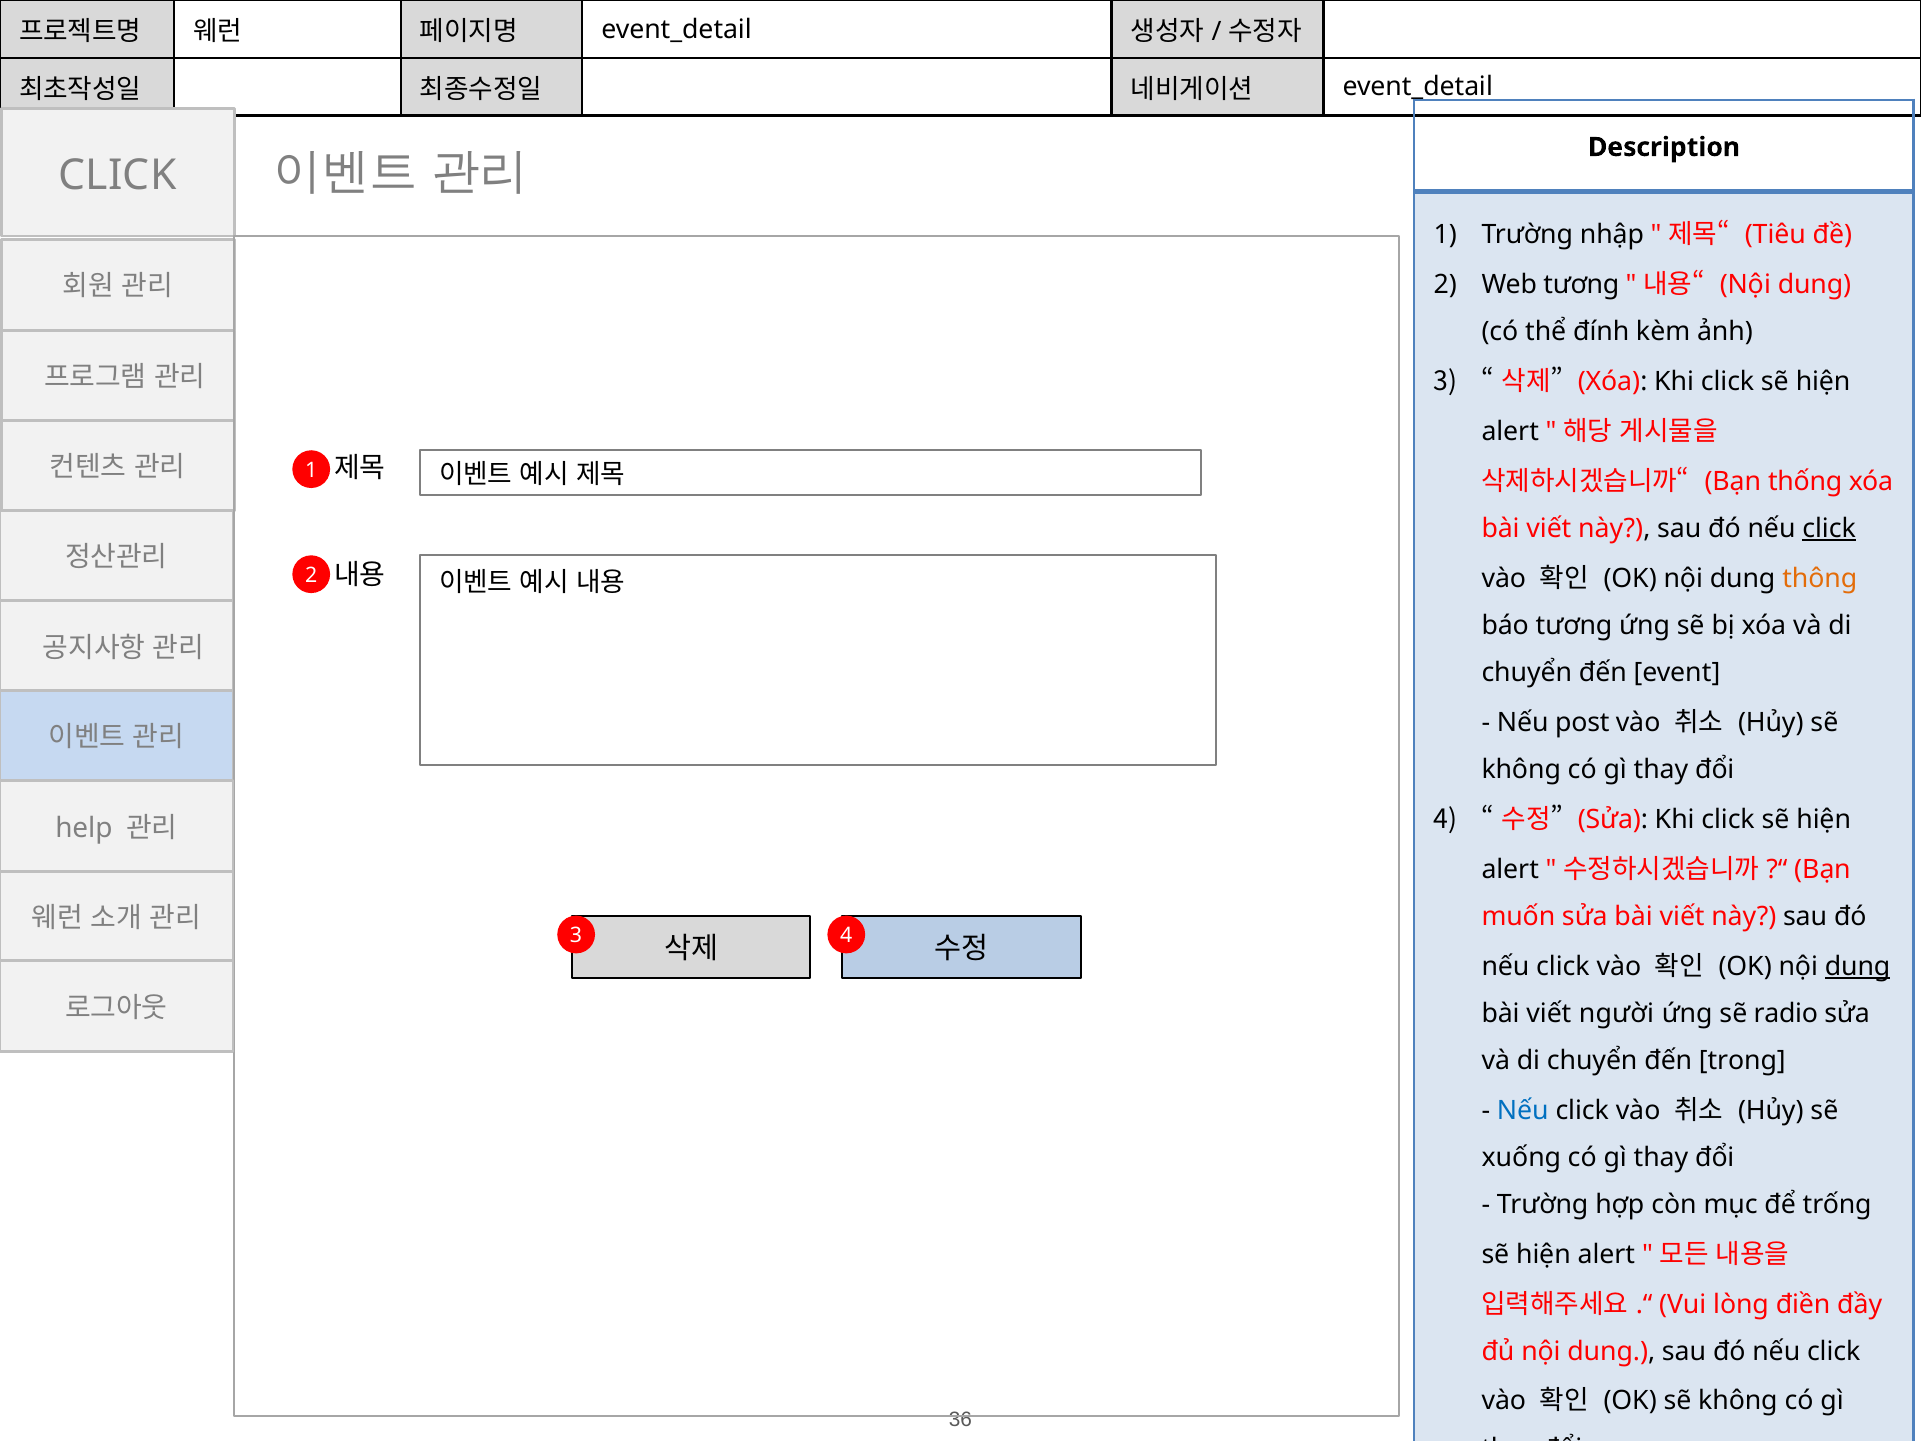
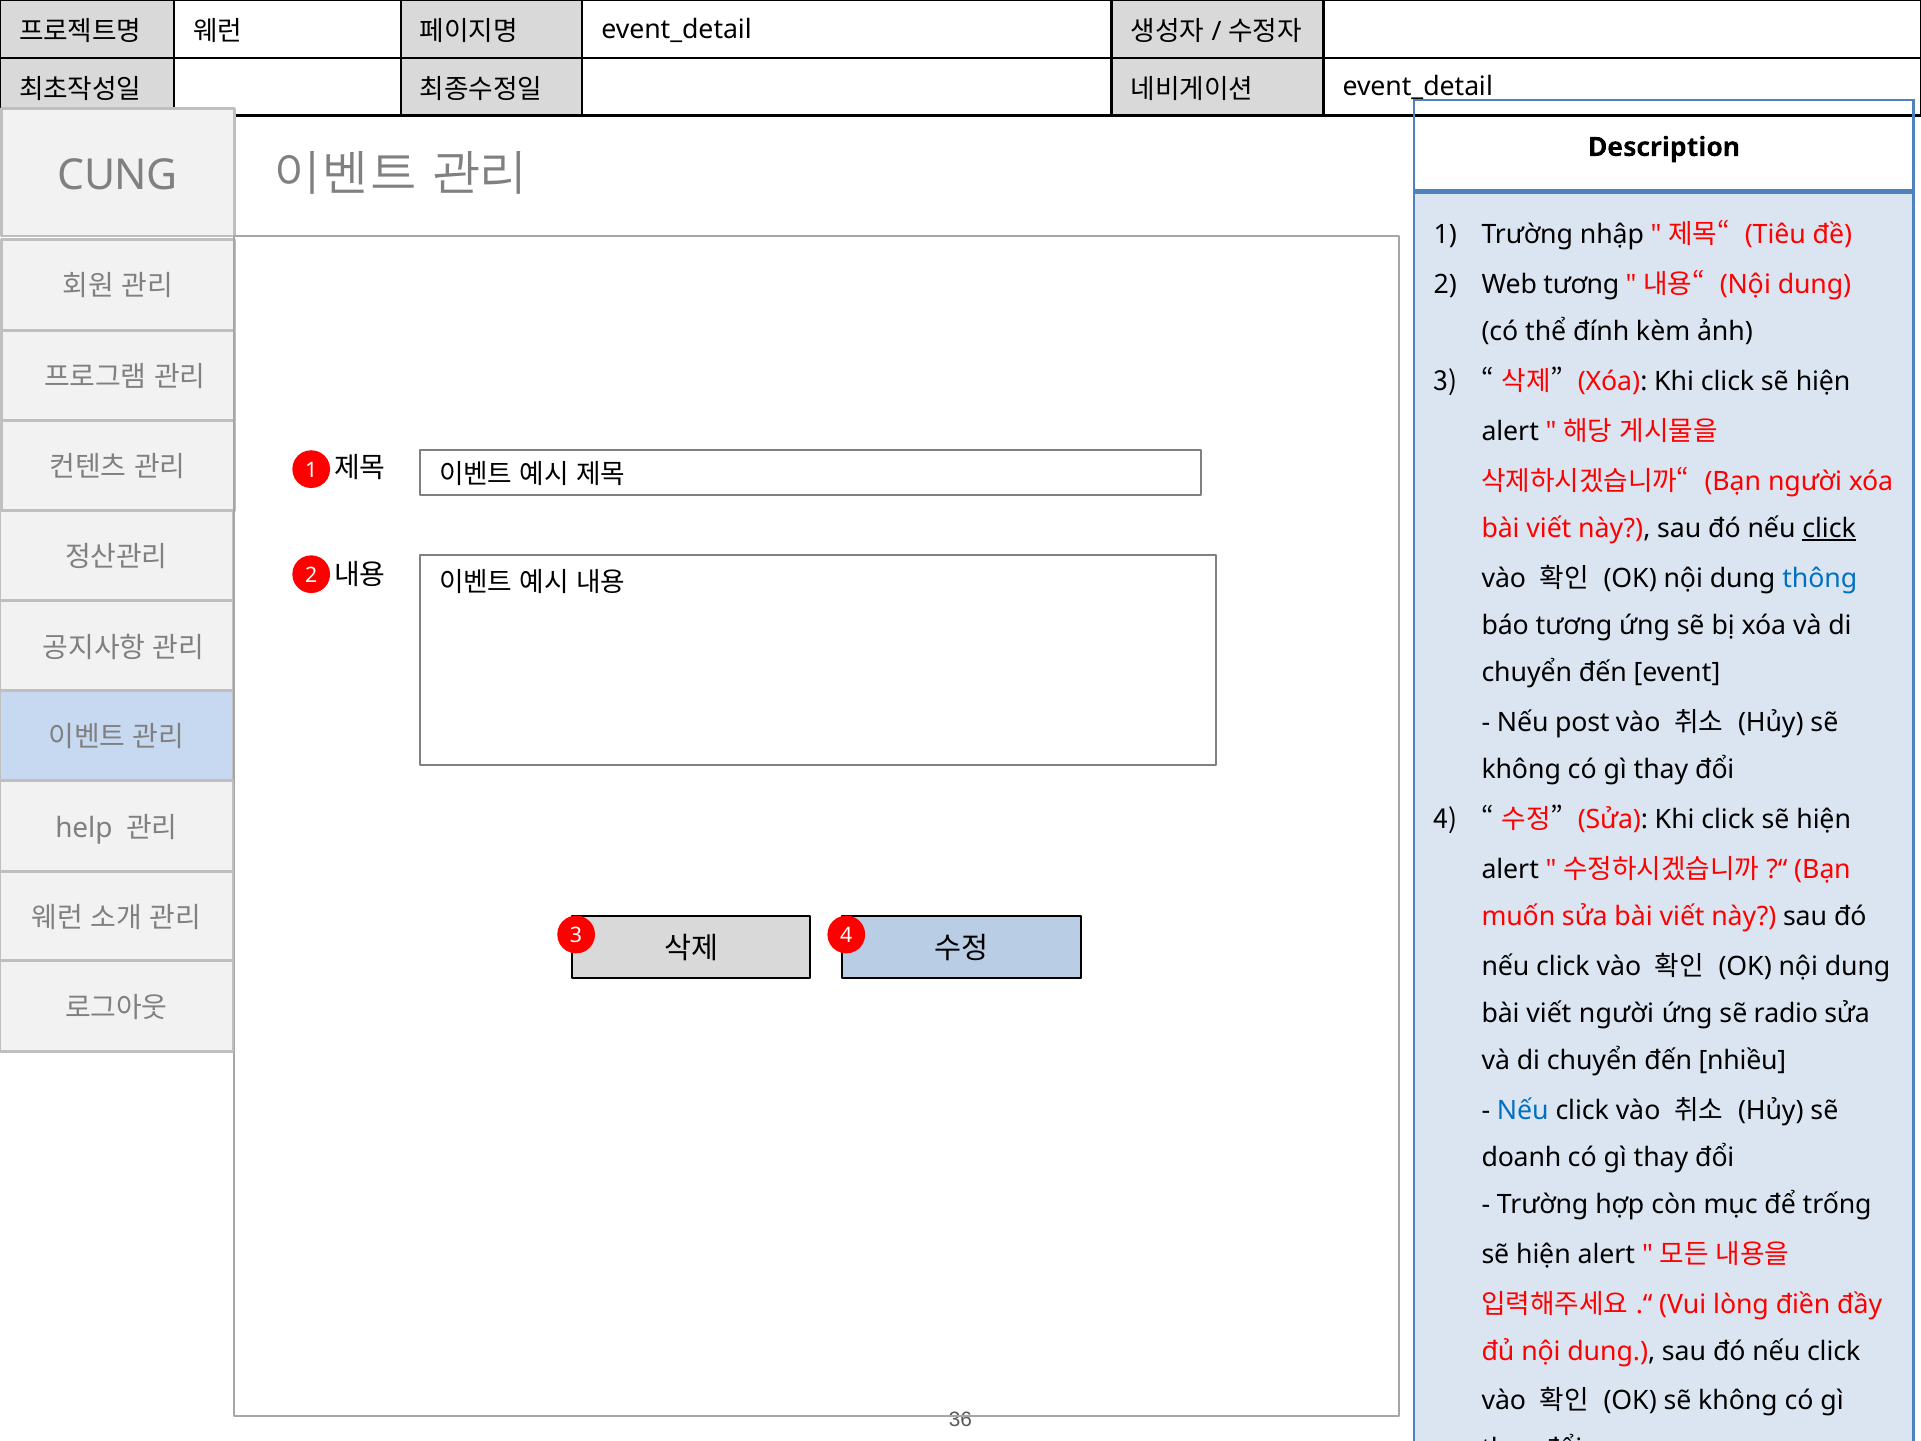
CLICK at (117, 175): CLICK -> CUNG
Bạn thống: thống -> người
thông colour: orange -> blue
dung at (1858, 966) underline: present -> none
trong: trong -> nhiều
xuống: xuống -> doanh
